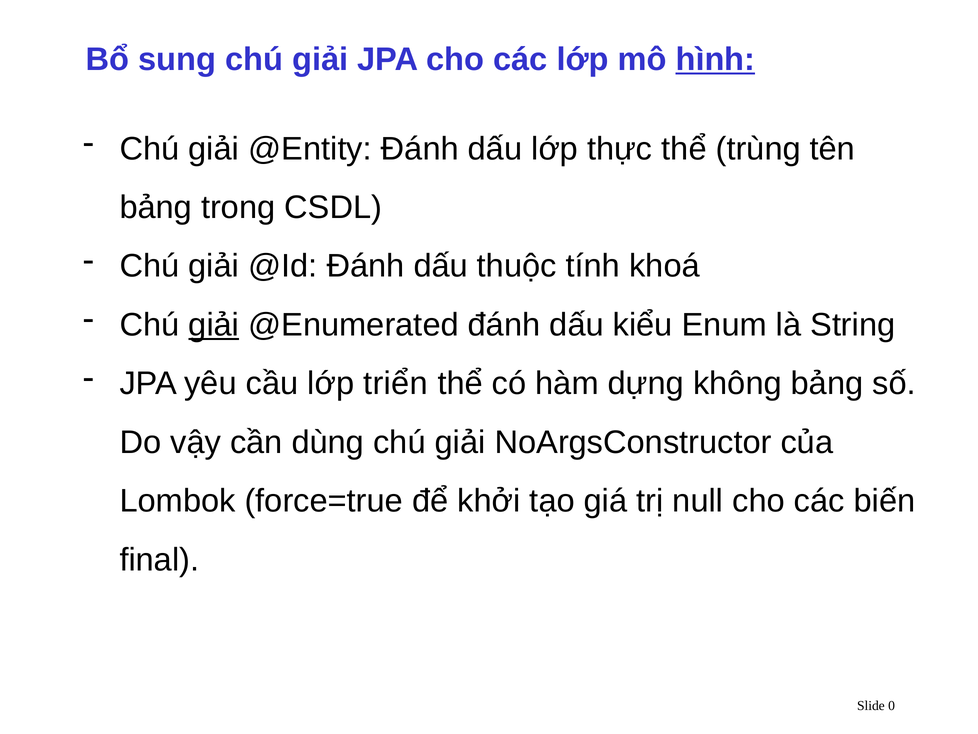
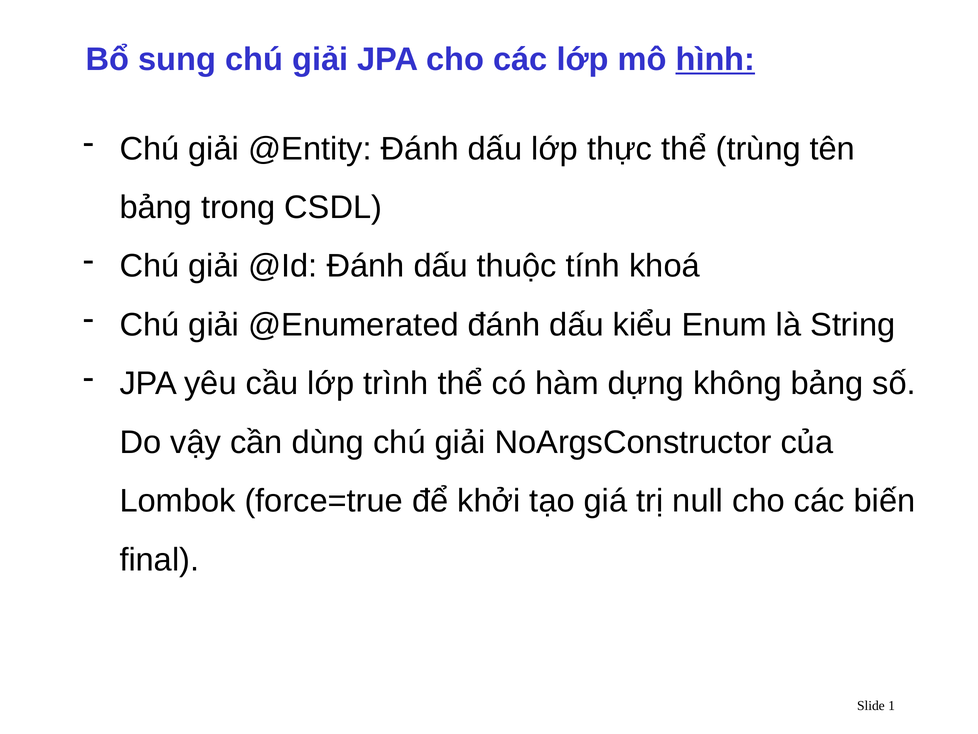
giải at (214, 325) underline: present -> none
triển: triển -> trình
0: 0 -> 1
